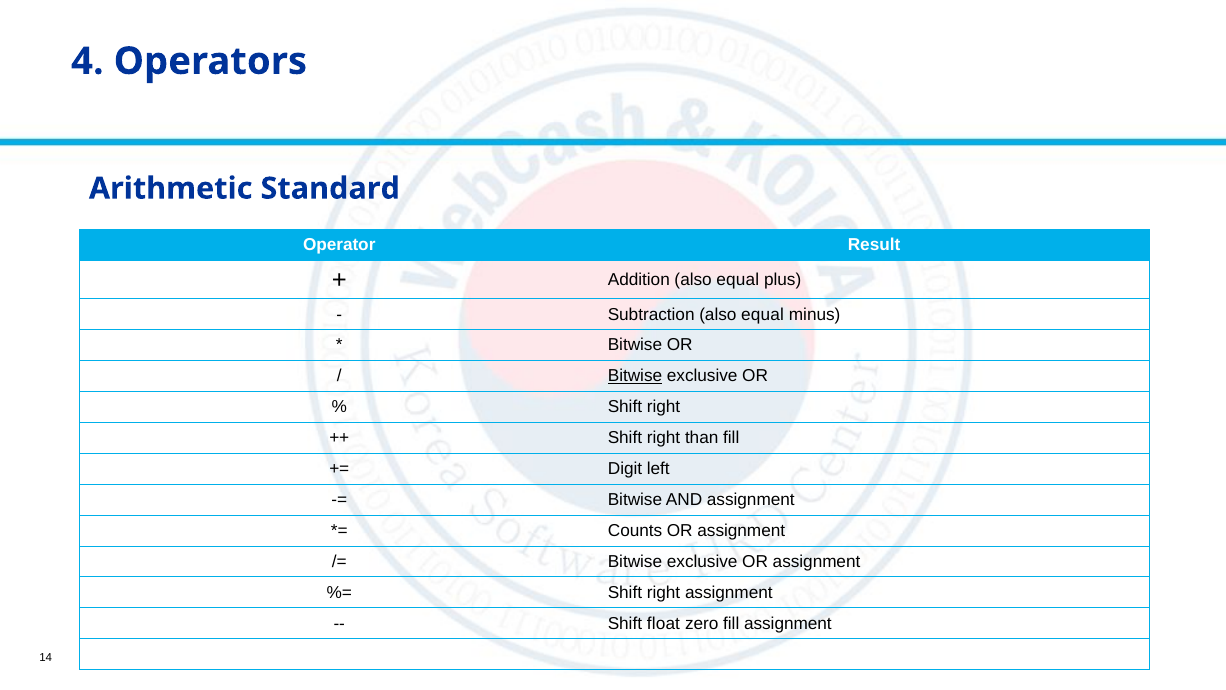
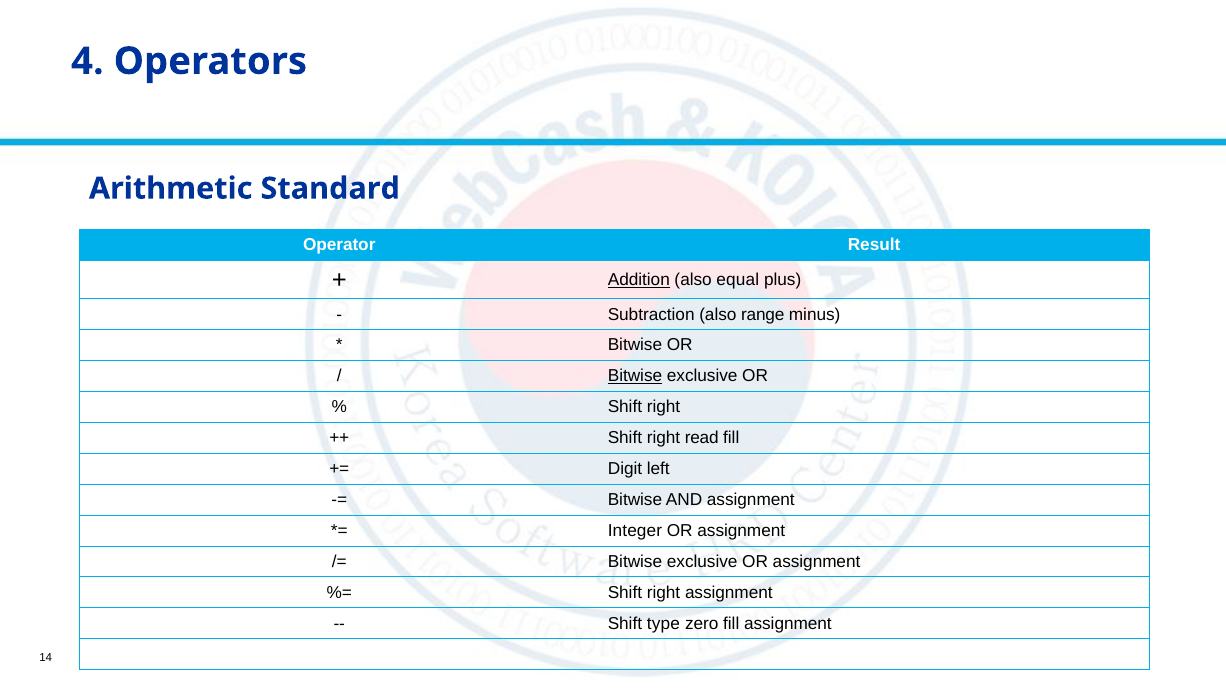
Addition underline: none -> present
Subtraction also equal: equal -> range
than: than -> read
Counts: Counts -> Integer
float: float -> type
